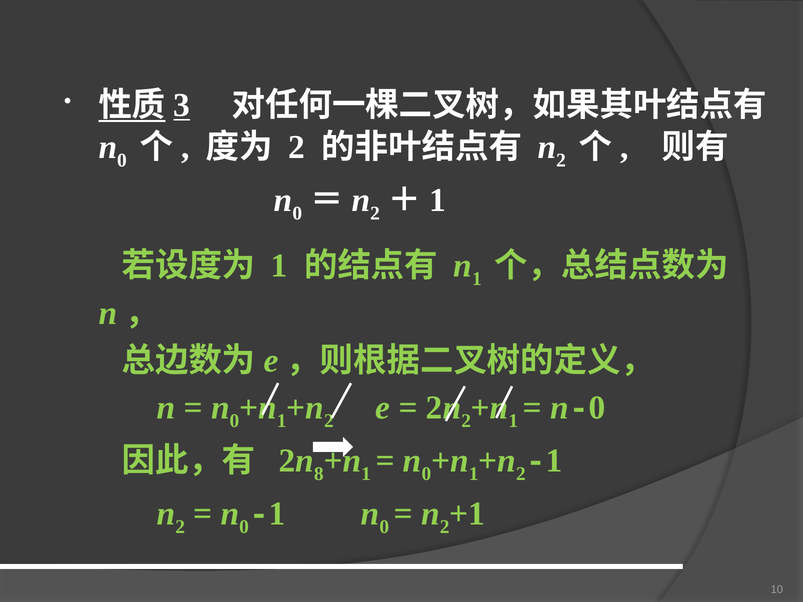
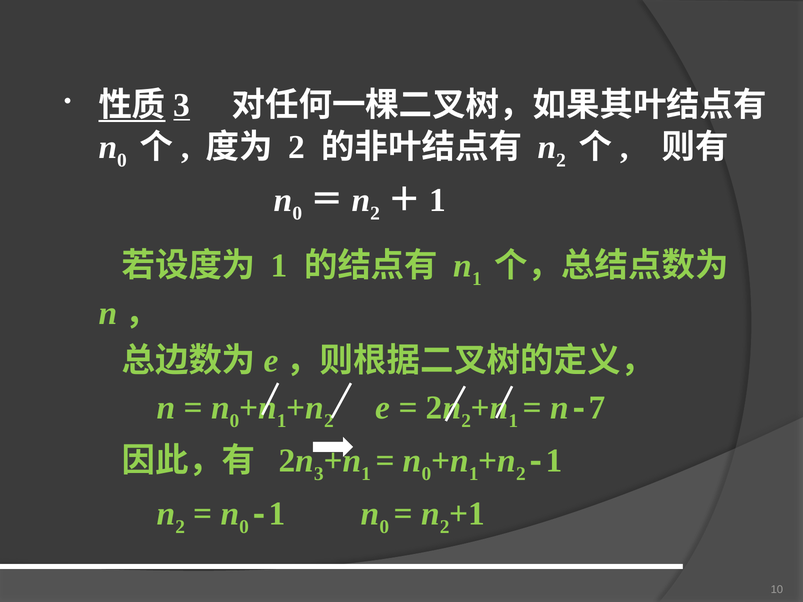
0 at (597, 408): 0 -> 7
8 at (319, 474): 8 -> 3
